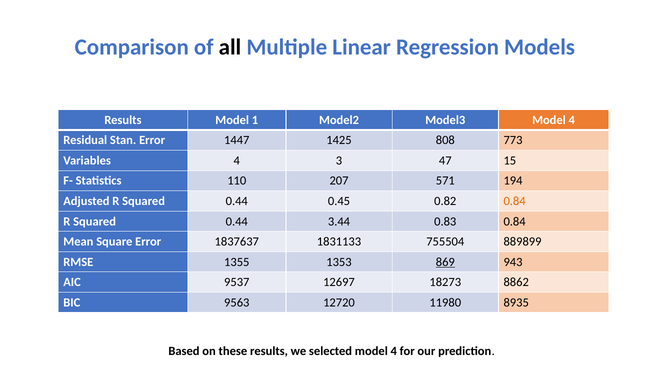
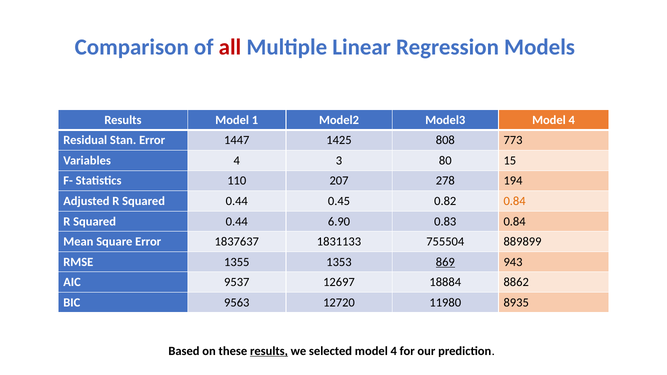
all colour: black -> red
47: 47 -> 80
571: 571 -> 278
3.44: 3.44 -> 6.90
18273: 18273 -> 18884
results at (269, 351) underline: none -> present
